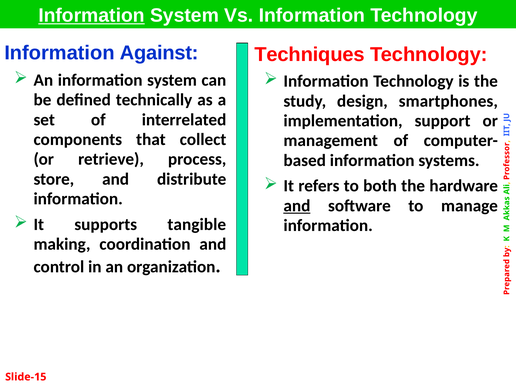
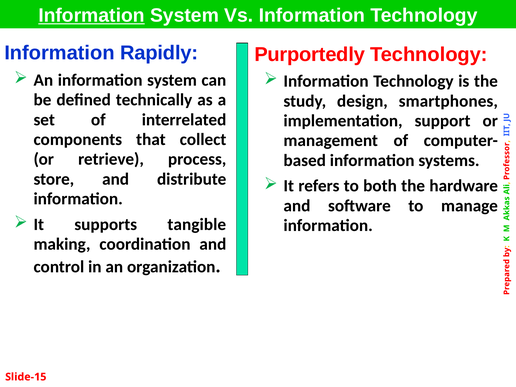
Against: Against -> Rapidly
Techniques: Techniques -> Purportedly
and at (297, 206) underline: present -> none
